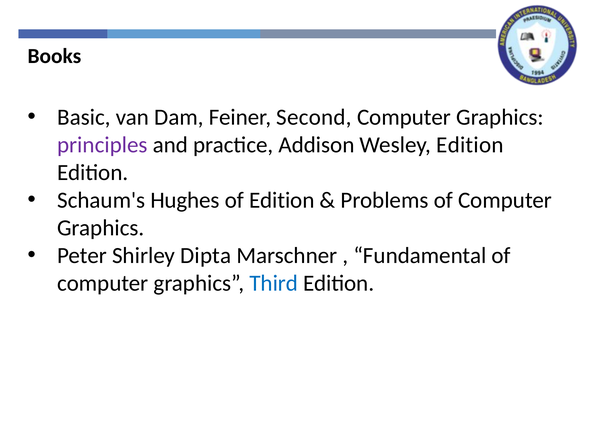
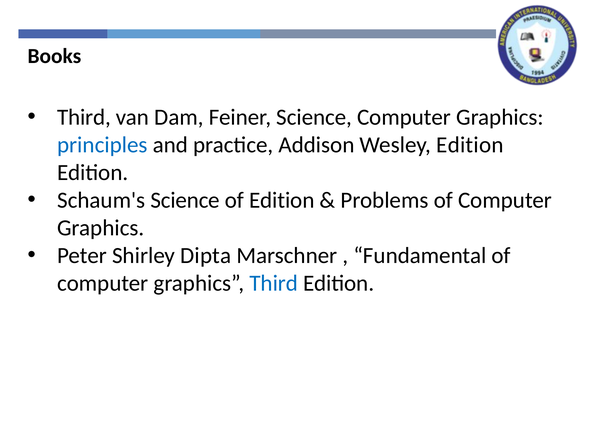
Basic at (84, 117): Basic -> Third
Feiner Second: Second -> Science
principles colour: purple -> blue
Schaum's Hughes: Hughes -> Science
